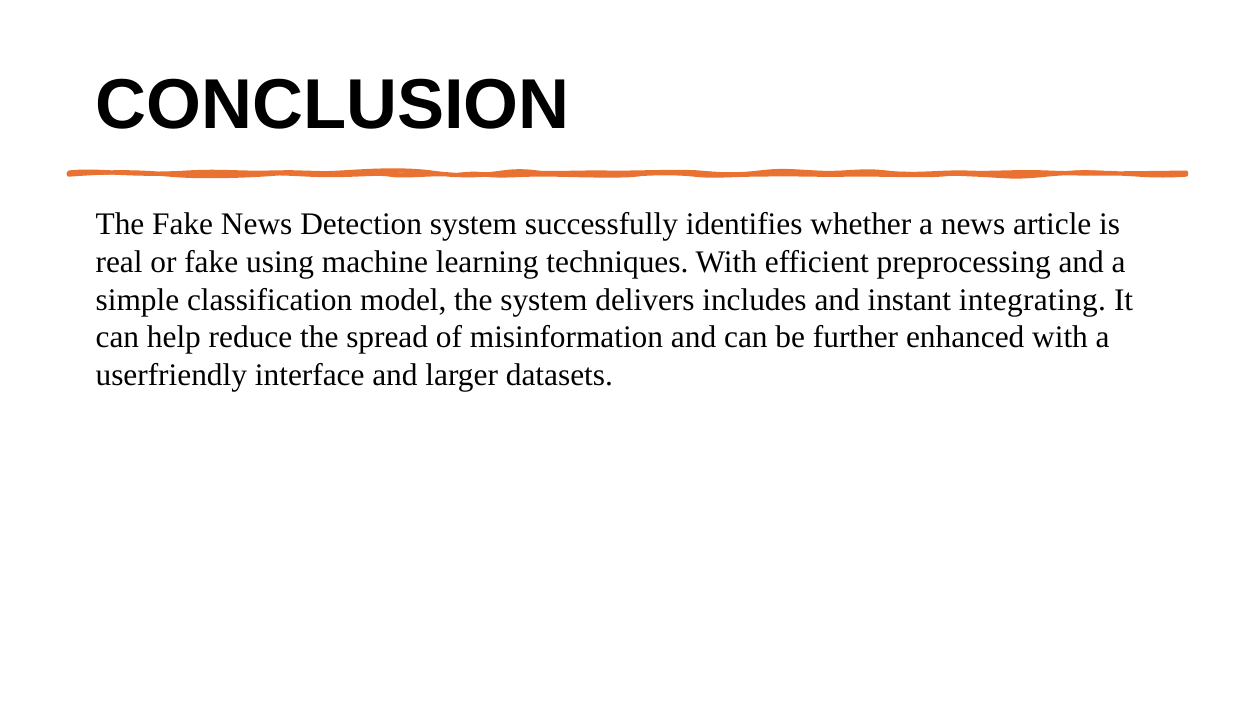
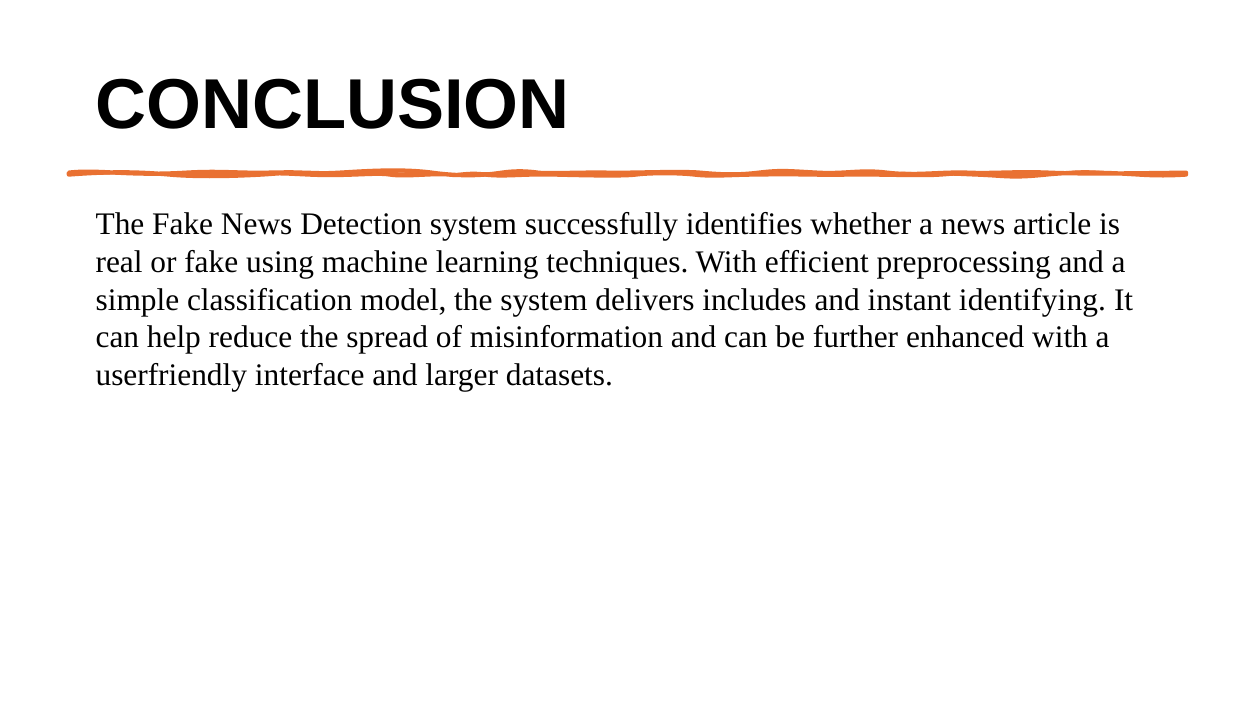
integrating: integrating -> identifying
